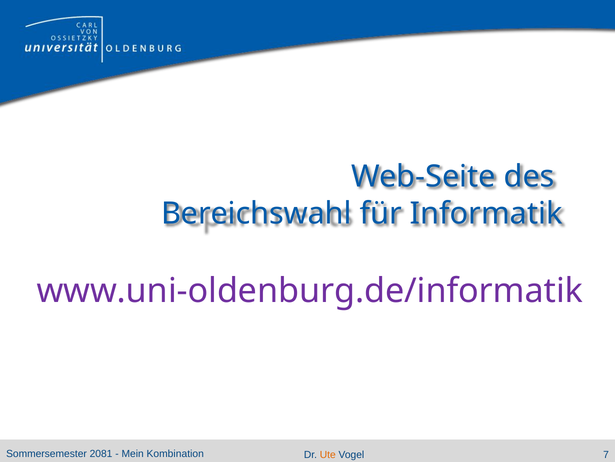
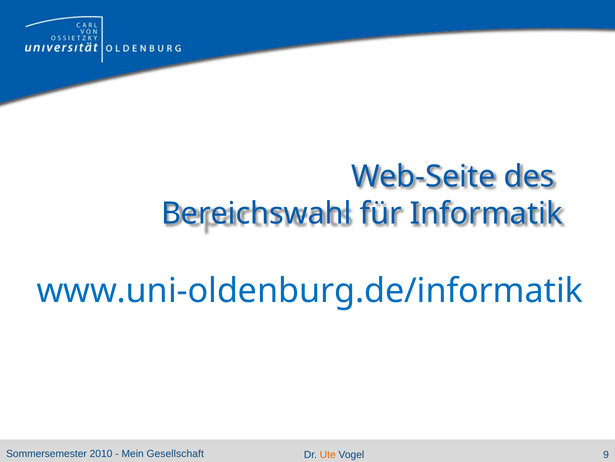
www.uni-oldenburg.de/informatik colour: purple -> blue
2081: 2081 -> 2010
Kombination: Kombination -> Gesellschaft
7: 7 -> 9
